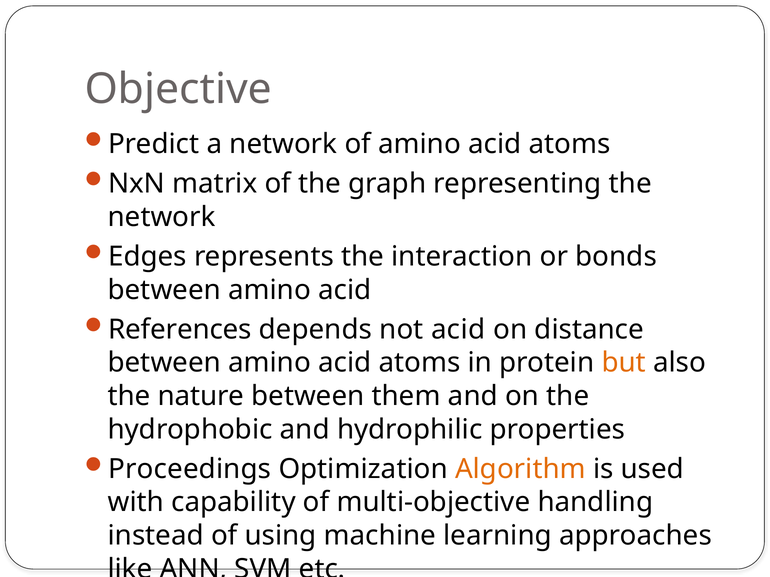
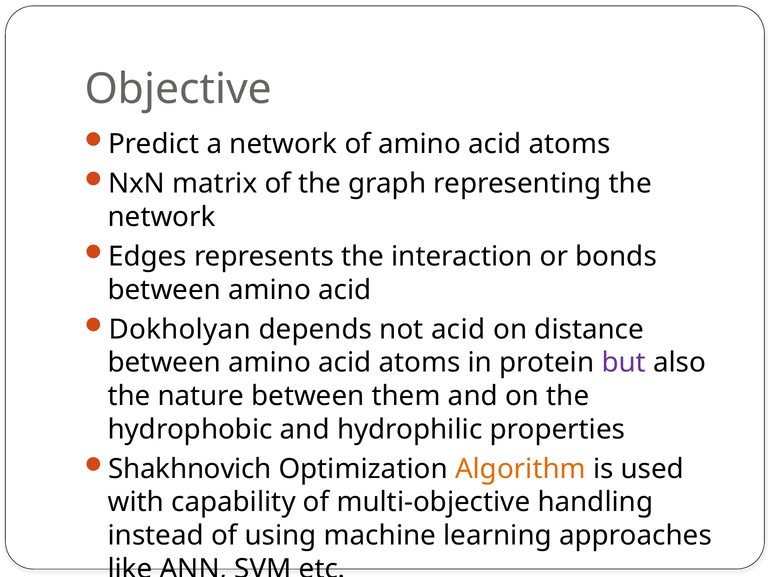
References: References -> Dokholyan
but colour: orange -> purple
Proceedings: Proceedings -> Shakhnovich
